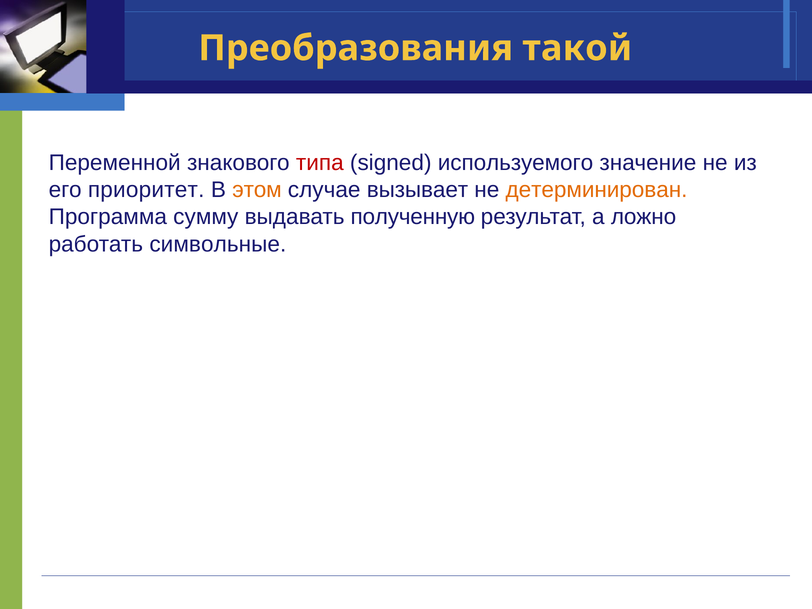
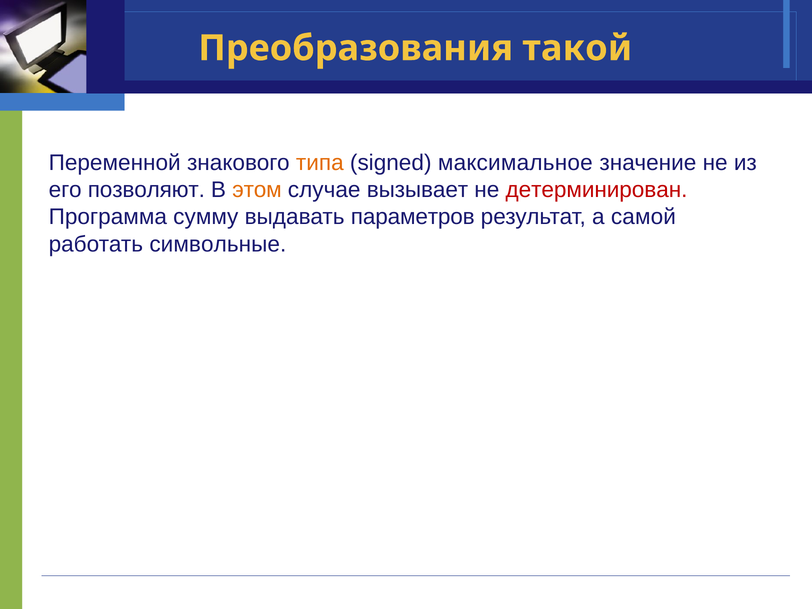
типа colour: red -> orange
используемого: используемого -> максимальное
приоритет: приоритет -> позволяют
детерминирован colour: orange -> red
полученную: полученную -> параметров
ложно: ложно -> самой
